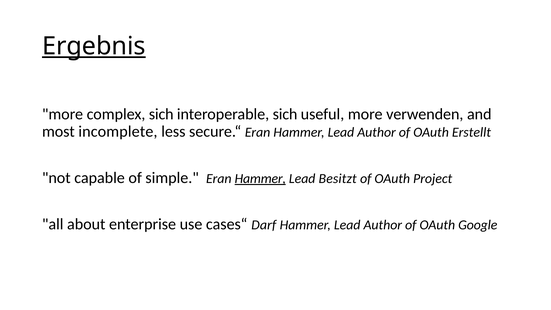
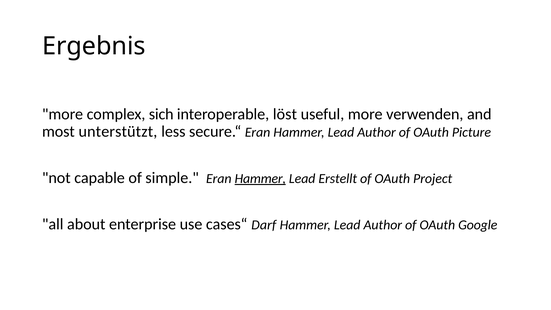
Ergebnis underline: present -> none
interoperable sich: sich -> löst
incomplete: incomplete -> unterstützt
Erstellt: Erstellt -> Picture
Besitzt: Besitzt -> Erstellt
